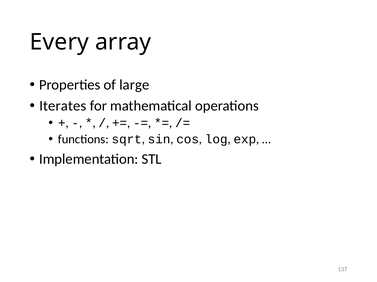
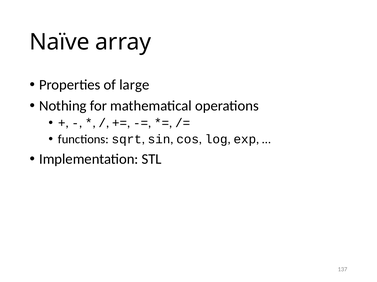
Every: Every -> Naïve
Iterates: Iterates -> Nothing
